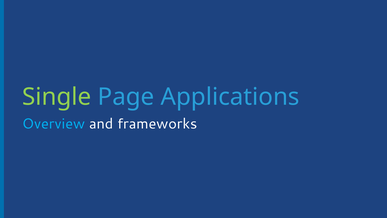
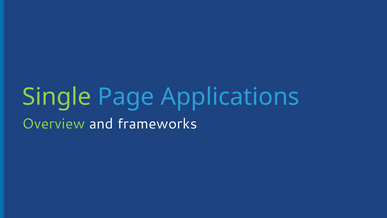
Overview colour: light blue -> light green
